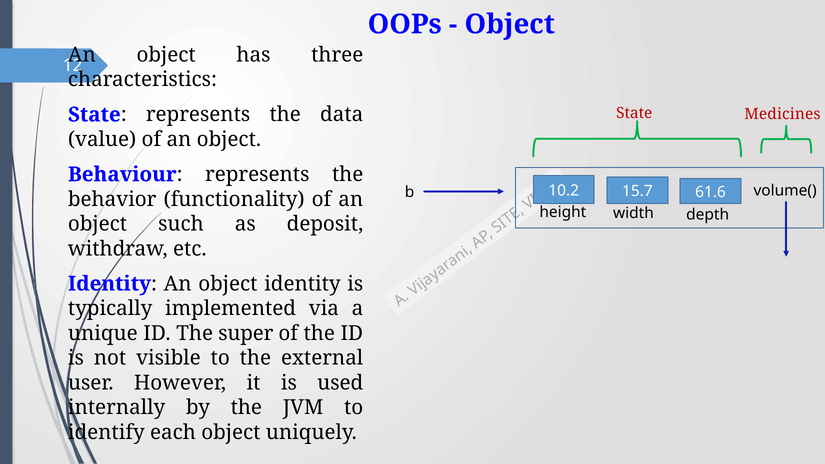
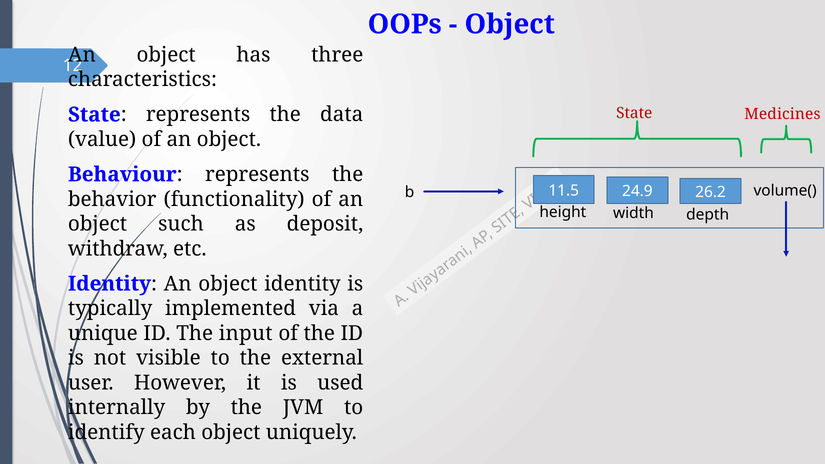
15.7: 15.7 -> 24.9
10.2: 10.2 -> 11.5
61.6: 61.6 -> 26.2
super: super -> input
